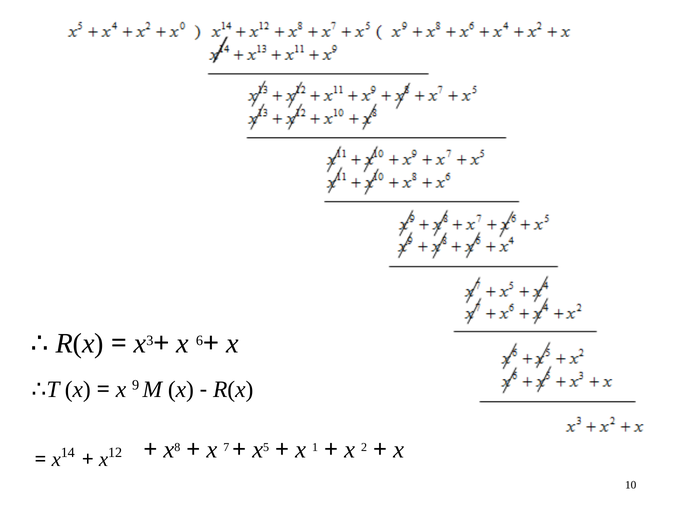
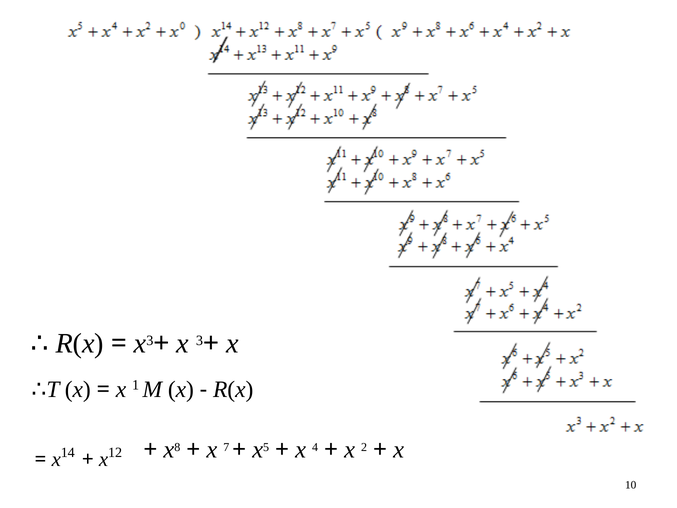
6 at (200, 340): 6 -> 3
9: 9 -> 1
1: 1 -> 4
